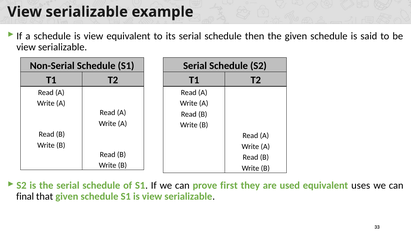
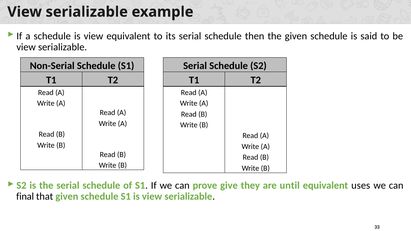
first: first -> give
used: used -> until
